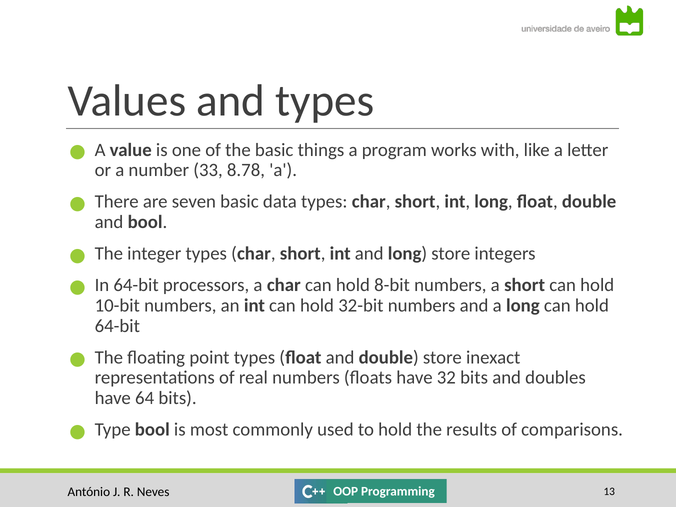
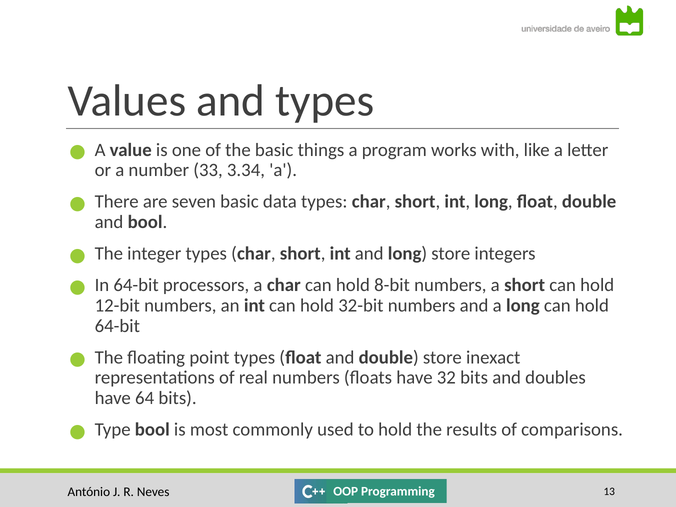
8.78: 8.78 -> 3.34
10-bit: 10-bit -> 12-bit
